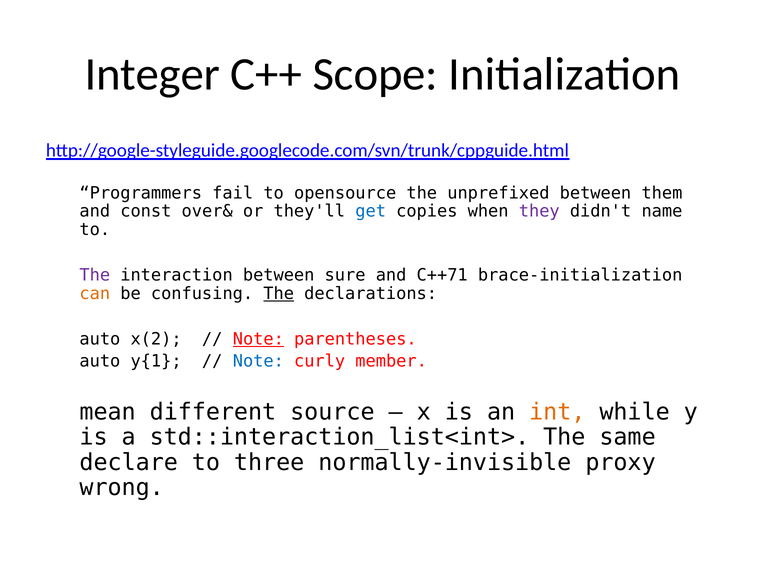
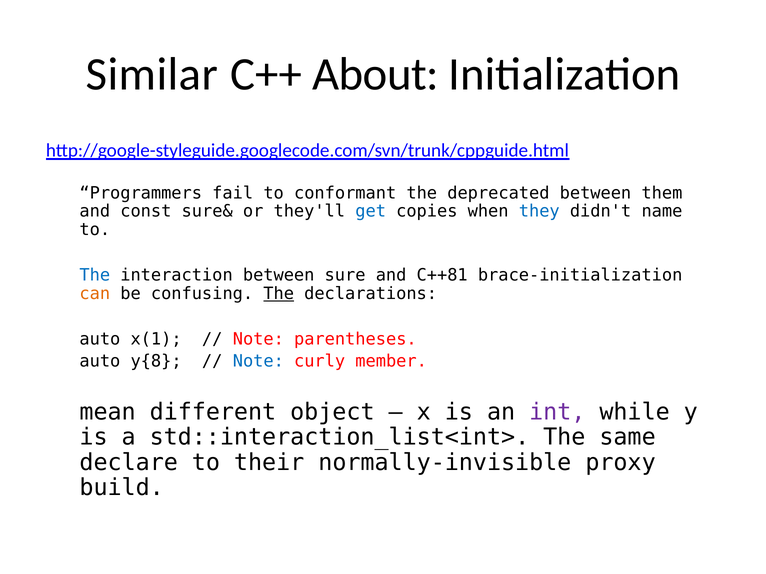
Integer: Integer -> Similar
Scope: Scope -> About
opensource: opensource -> conformant
unprefixed: unprefixed -> deprecated
over&: over& -> sure&
they colour: purple -> blue
The at (95, 275) colour: purple -> blue
C++71: C++71 -> C++81
x(2: x(2 -> x(1
Note at (258, 339) underline: present -> none
y{1: y{1 -> y{8
source: source -> object
int colour: orange -> purple
three: three -> their
wrong: wrong -> build
